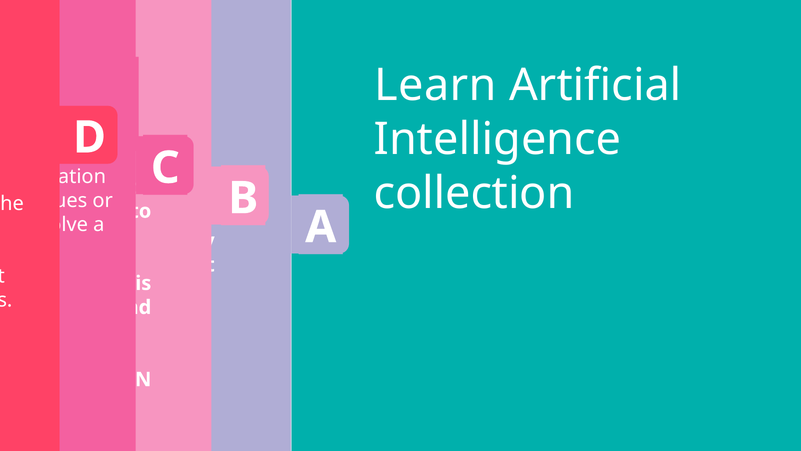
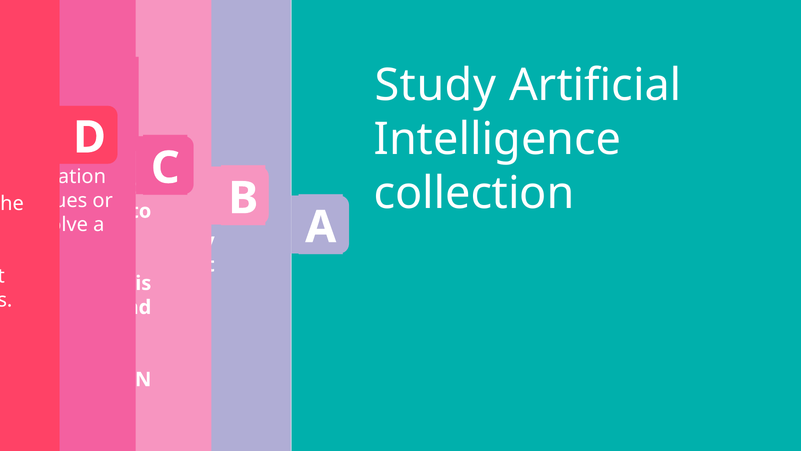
Learn at (435, 85): Learn -> Study
